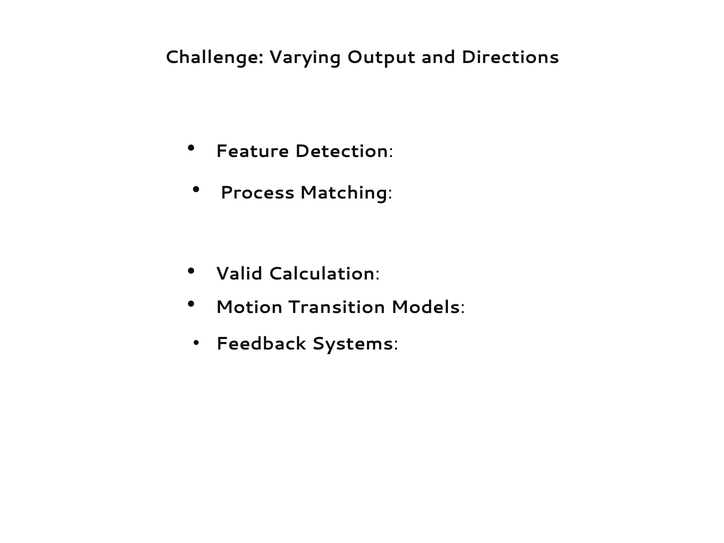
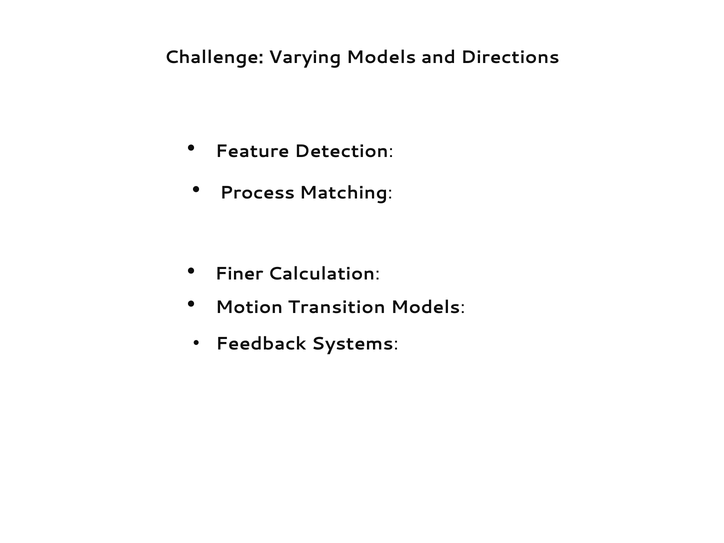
Varying Output: Output -> Models
Valid: Valid -> Finer
